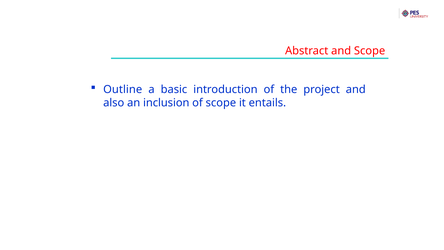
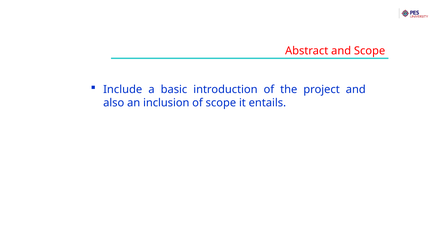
Outline: Outline -> Include
